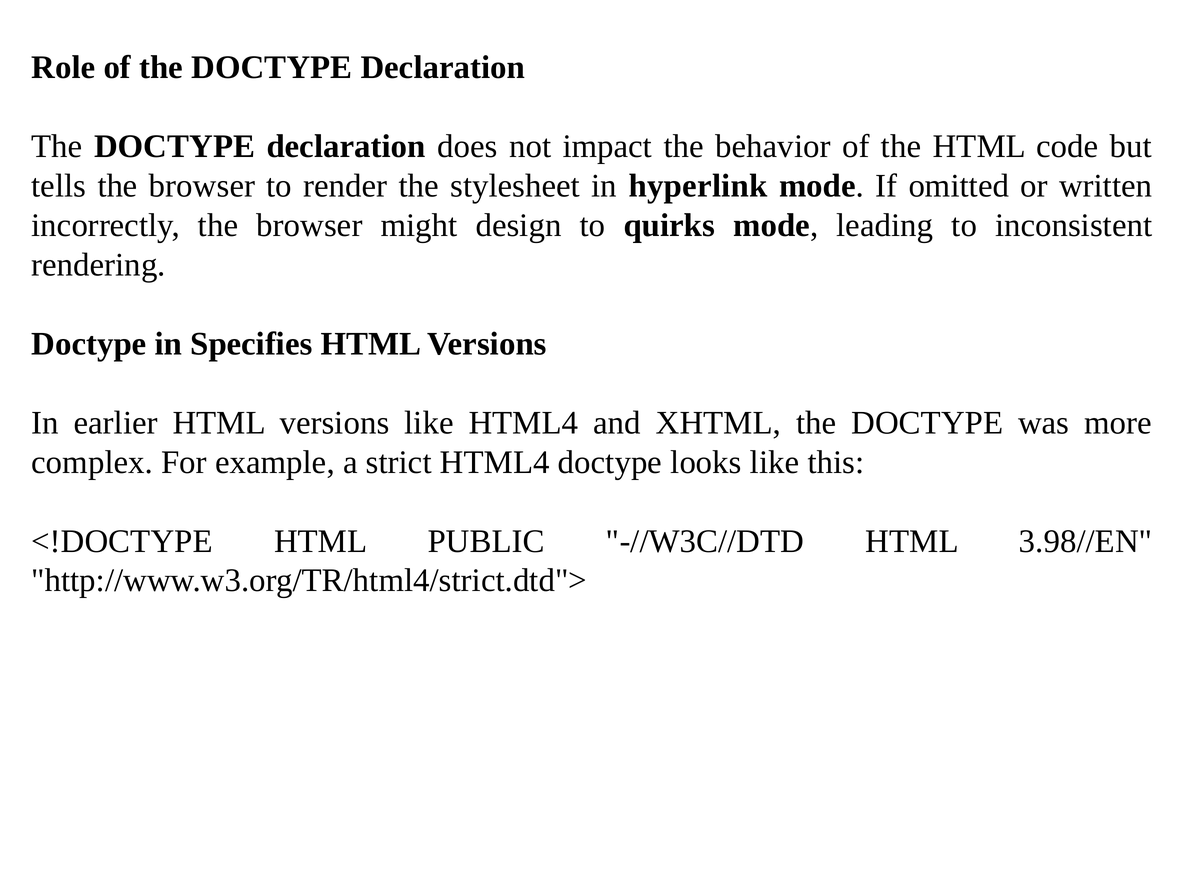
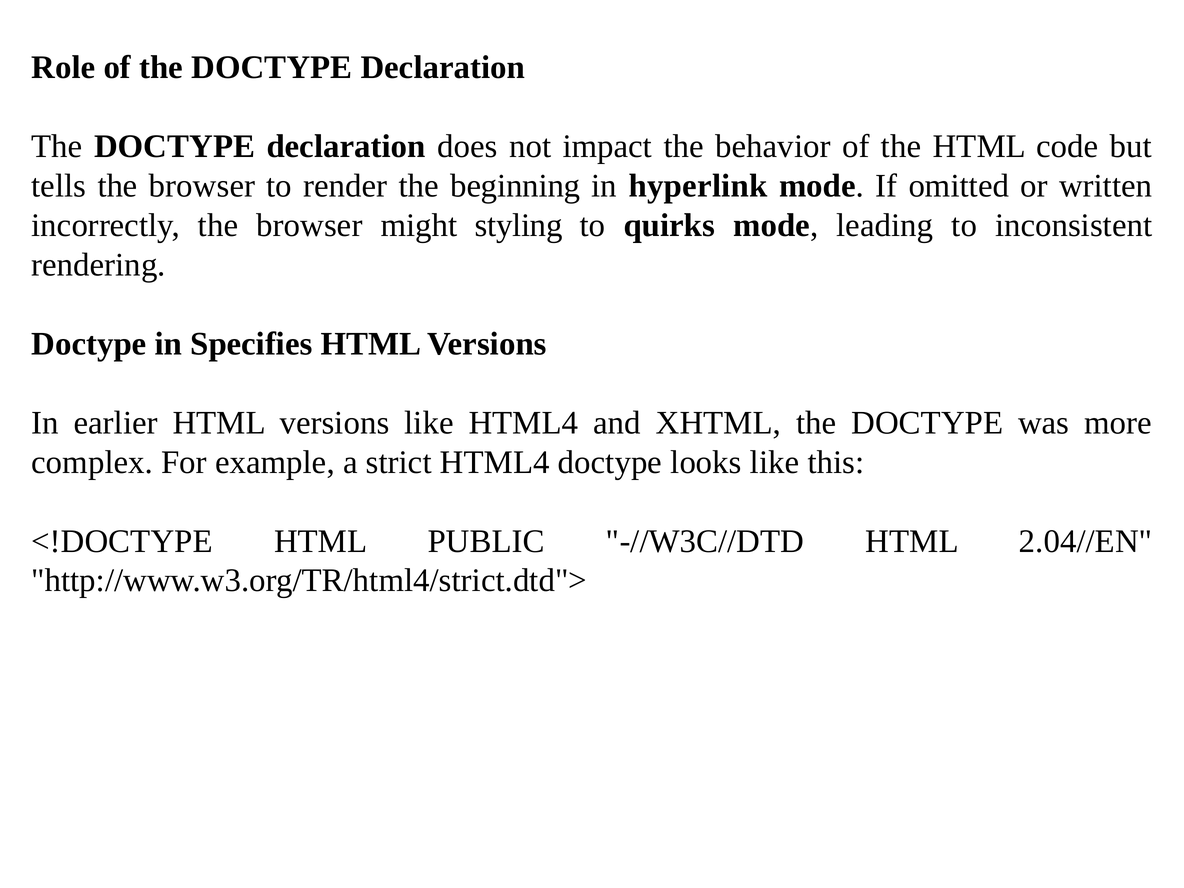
stylesheet: stylesheet -> beginning
design: design -> styling
3.98//EN: 3.98//EN -> 2.04//EN
